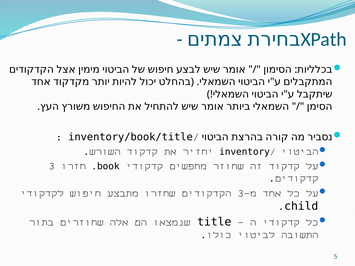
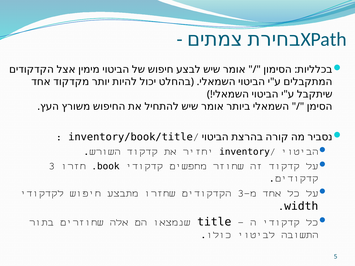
child: child -> width
